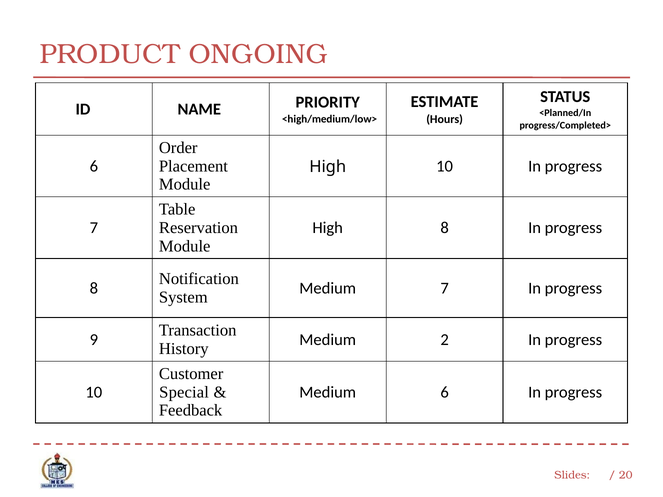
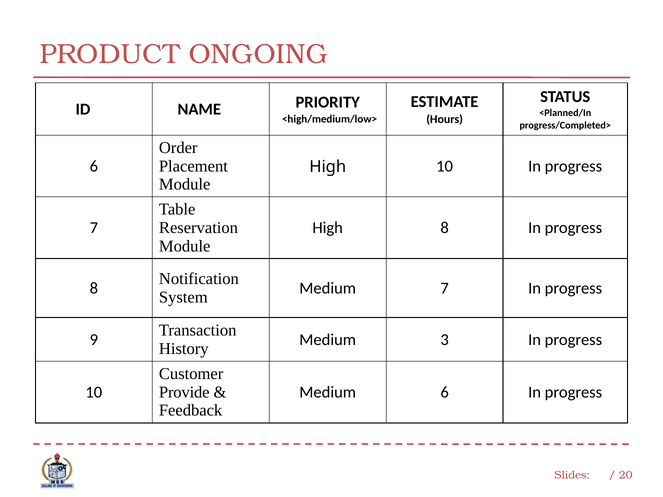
2: 2 -> 3
Special: Special -> Provide
